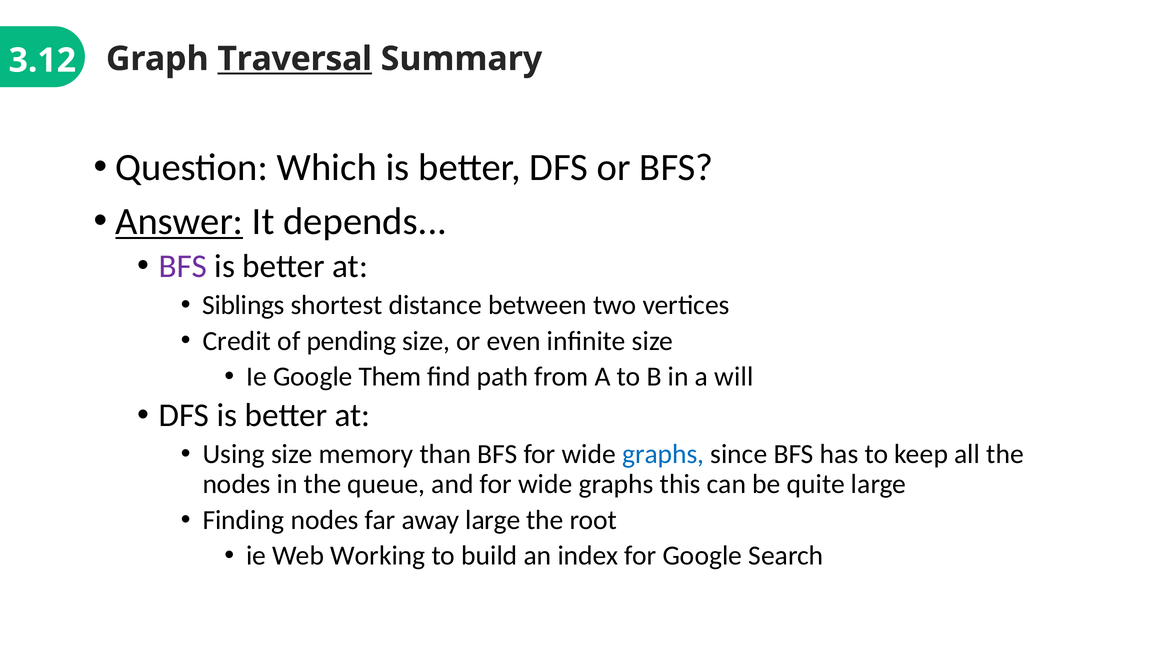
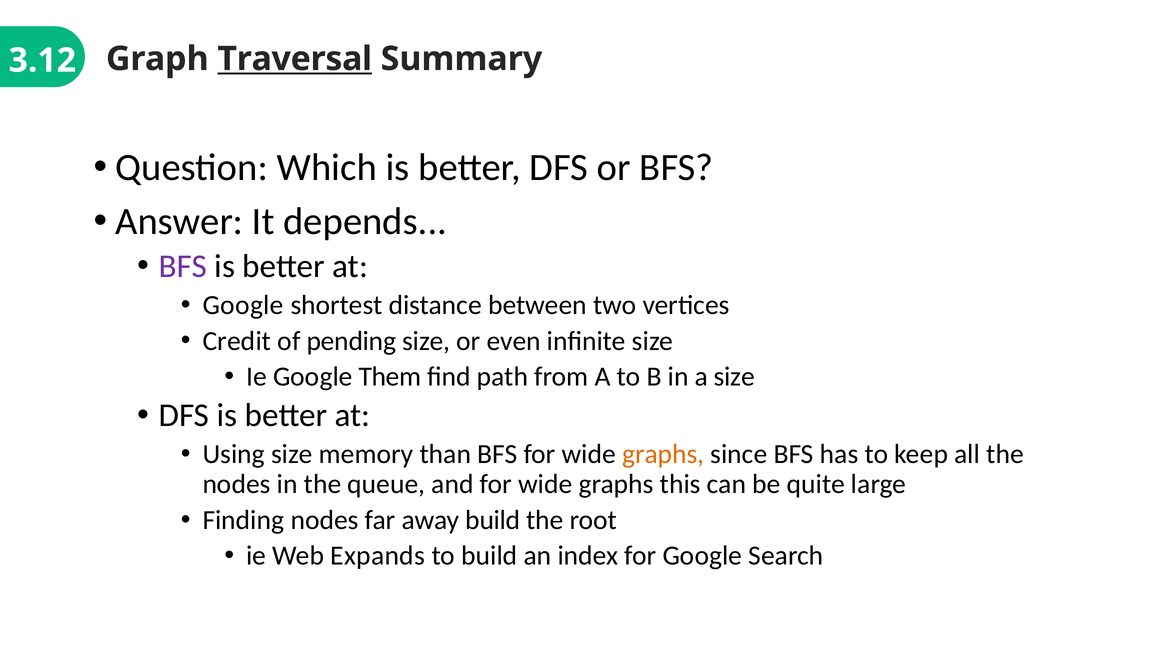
Answer underline: present -> none
Siblings at (244, 305): Siblings -> Google
a will: will -> size
graphs at (663, 455) colour: blue -> orange
away large: large -> build
Working: Working -> Expands
